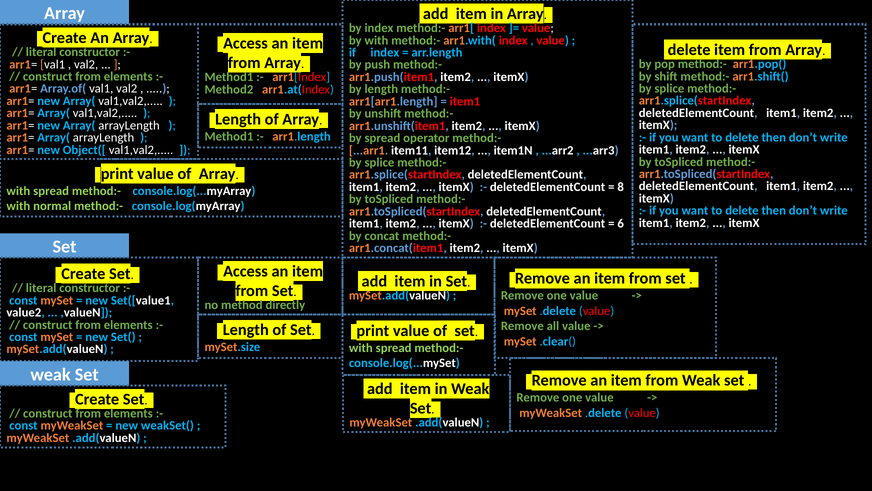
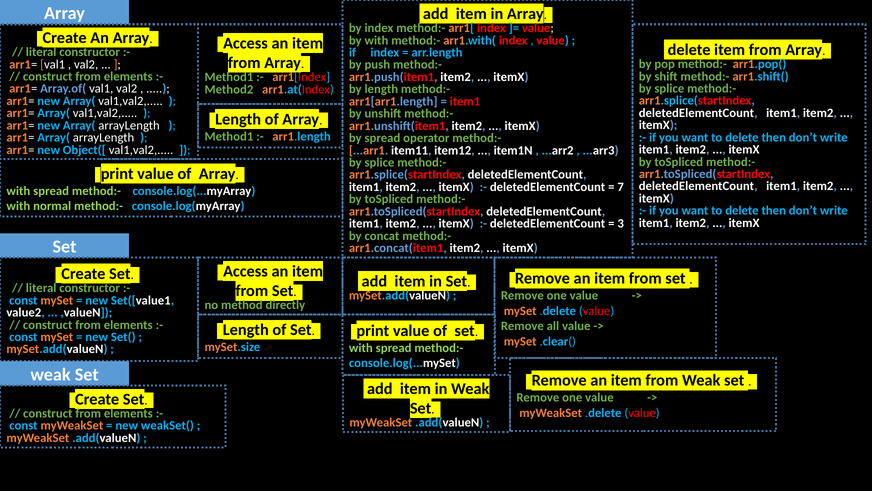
8: 8 -> 7
6: 6 -> 3
